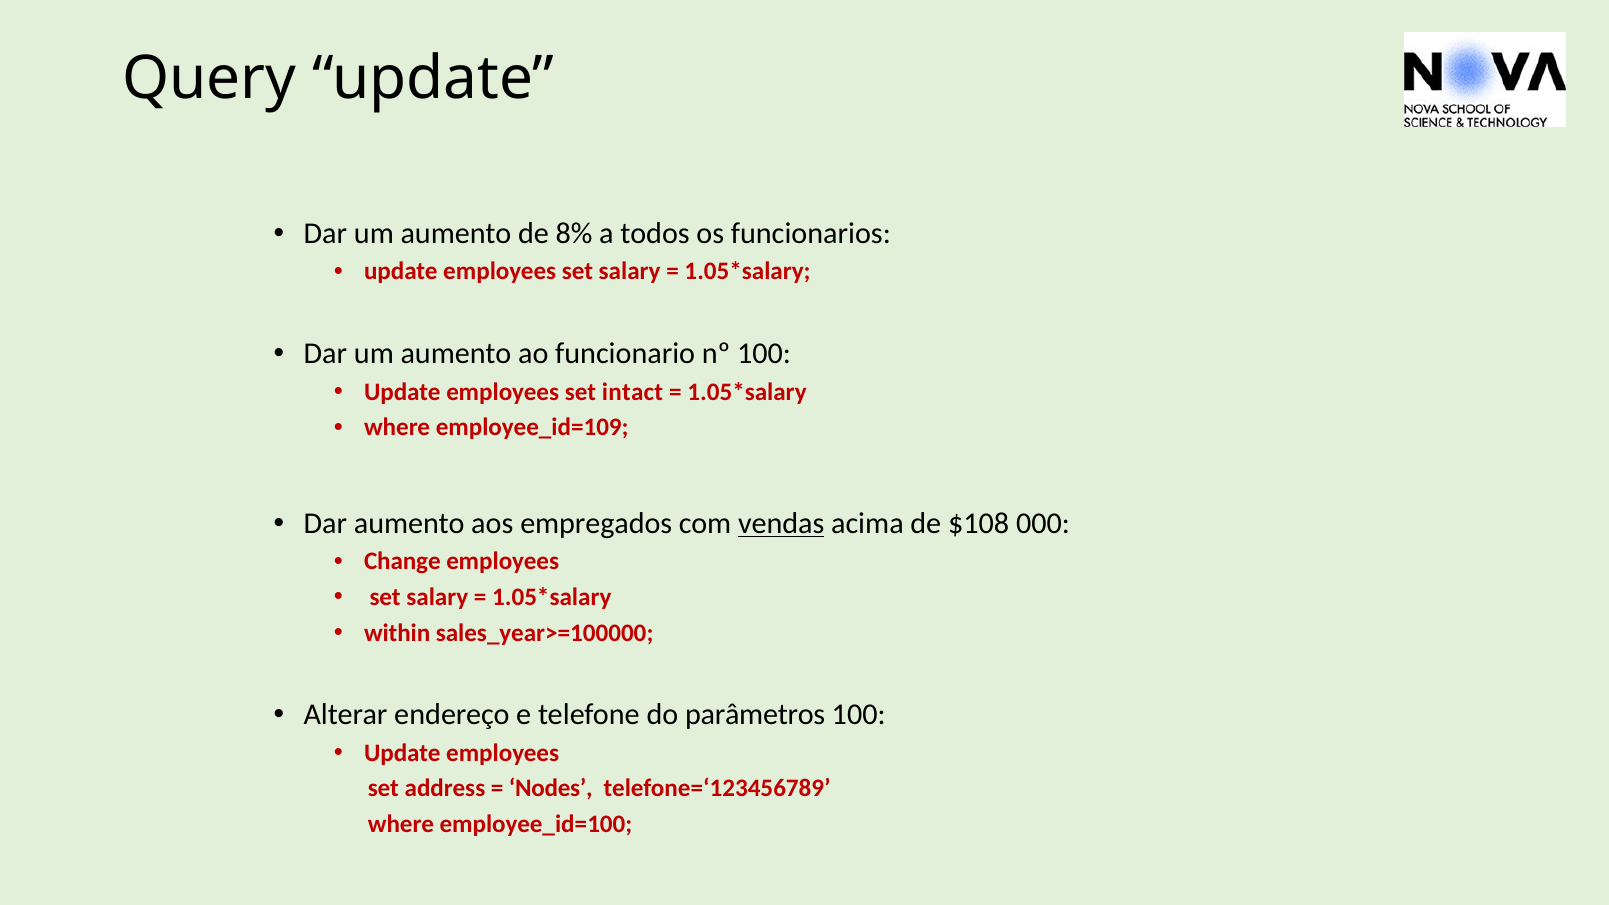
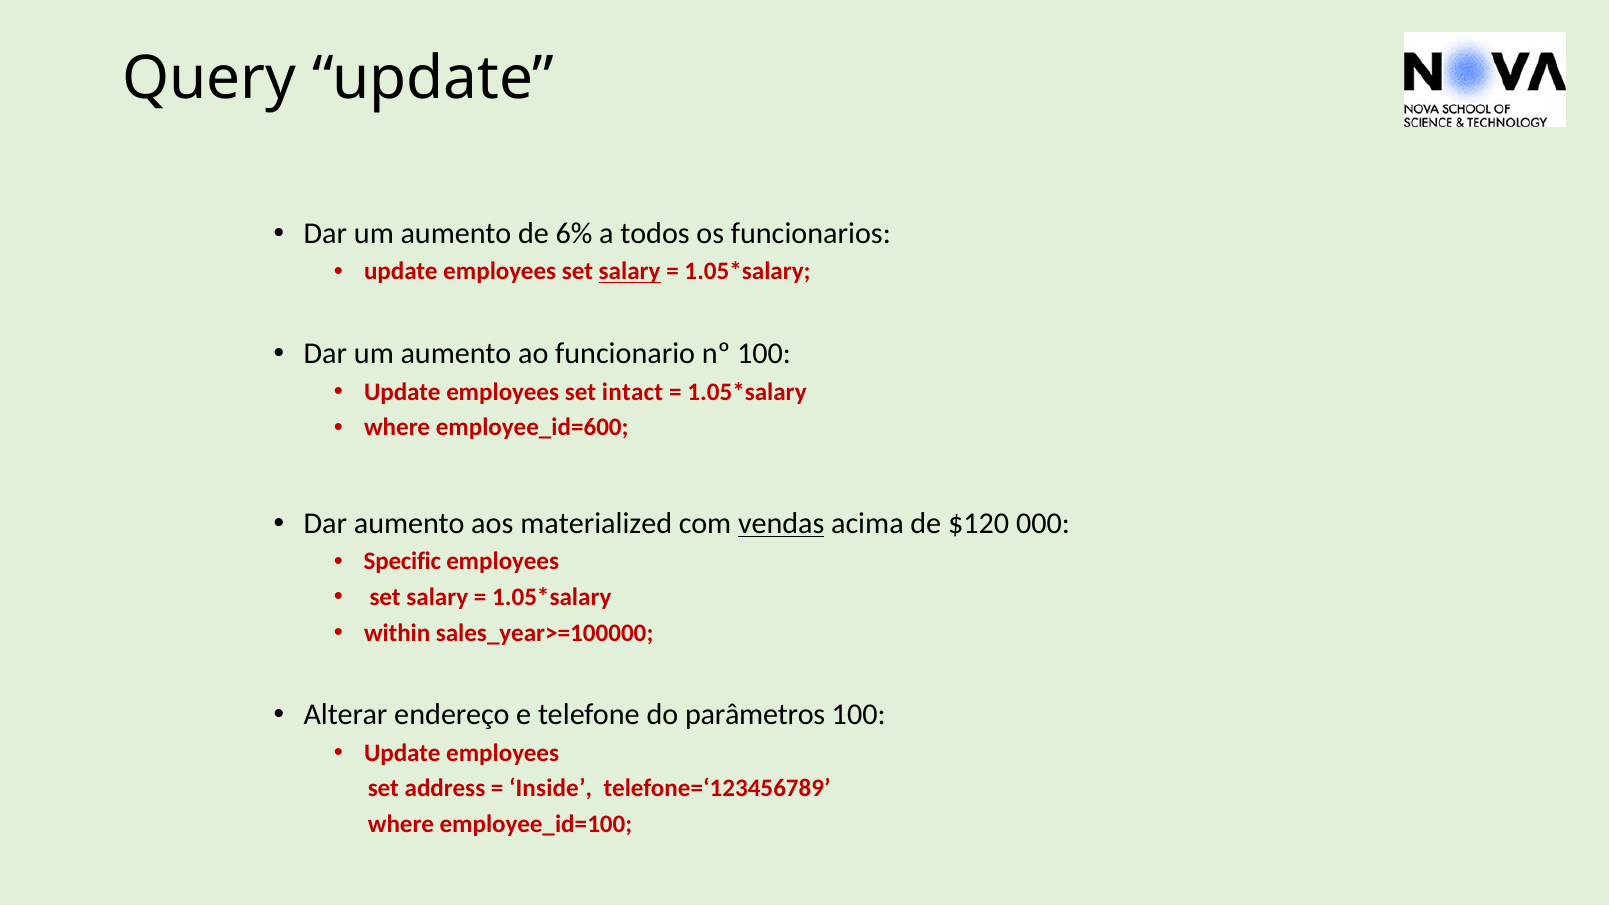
8%: 8% -> 6%
salary at (630, 272) underline: none -> present
employee_id=109: employee_id=109 -> employee_id=600
empregados: empregados -> materialized
$108: $108 -> $120
Change: Change -> Specific
Nodes: Nodes -> Inside
